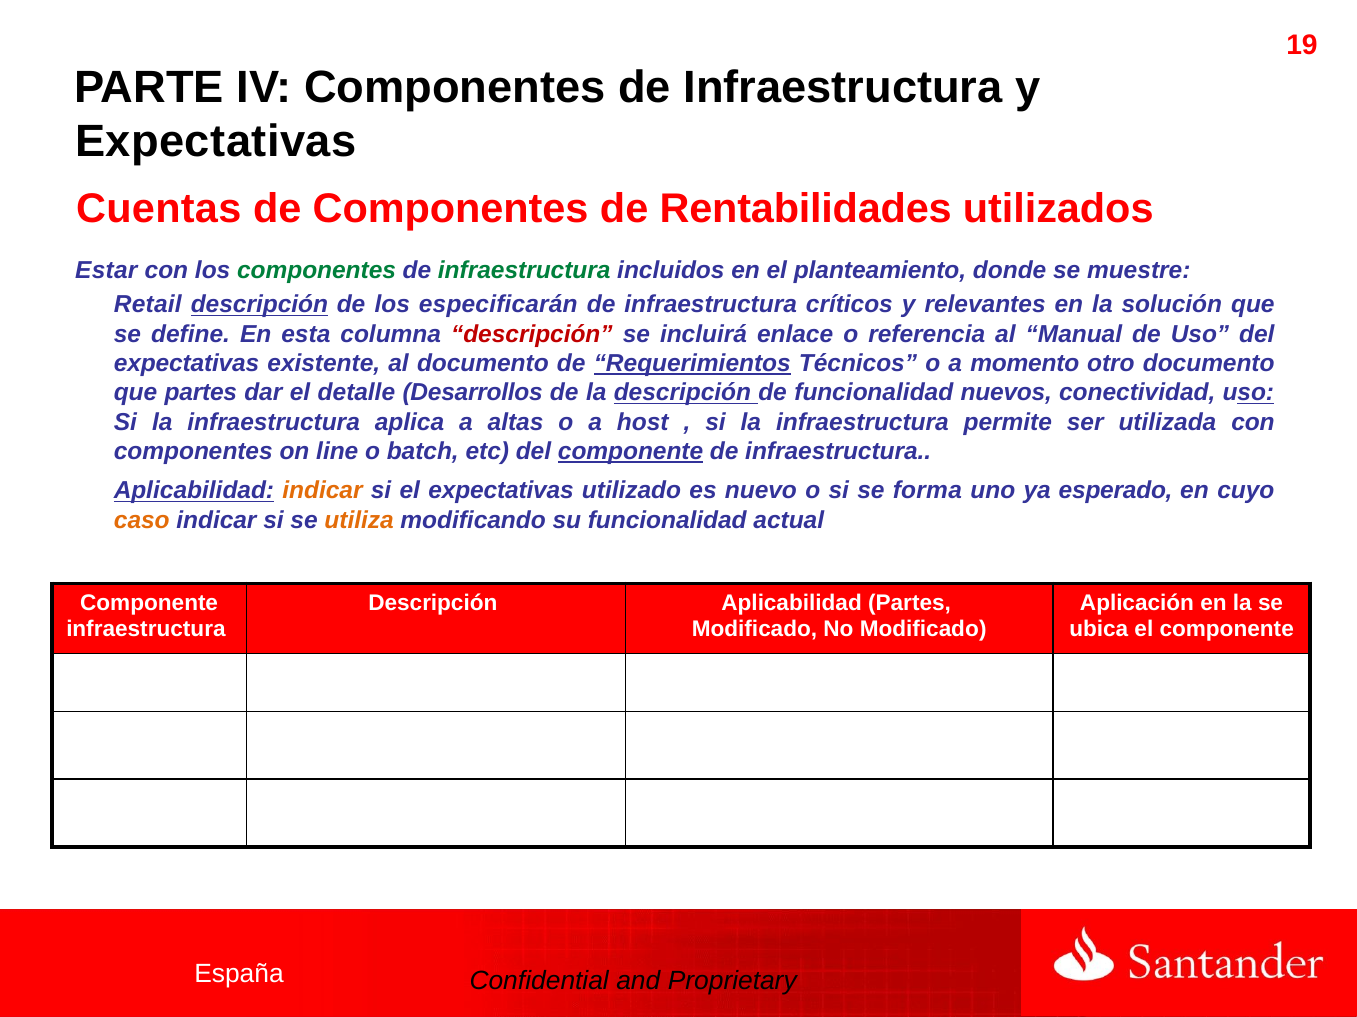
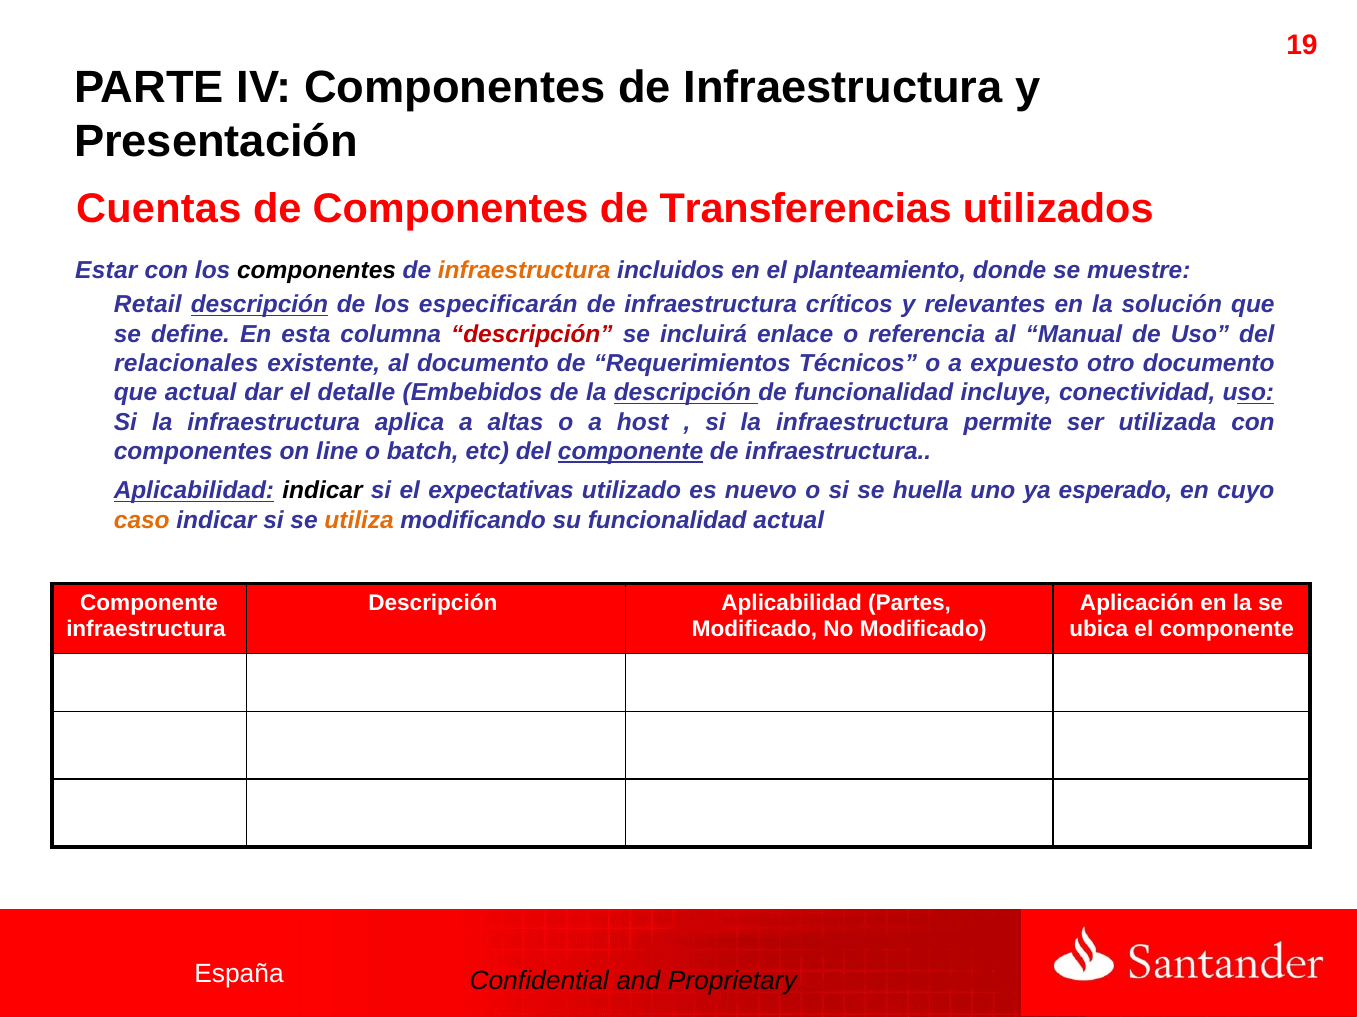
Expectativas at (216, 142): Expectativas -> Presentación
Rentabilidades: Rentabilidades -> Transferencias
componentes at (317, 270) colour: green -> black
infraestructura at (524, 270) colour: green -> orange
expectativas at (187, 364): expectativas -> relacionales
Requerimientos underline: present -> none
momento: momento -> expuesto
que partes: partes -> actual
Desarrollos: Desarrollos -> Embebidos
nuevos: nuevos -> incluye
indicar at (322, 491) colour: orange -> black
forma: forma -> huella
